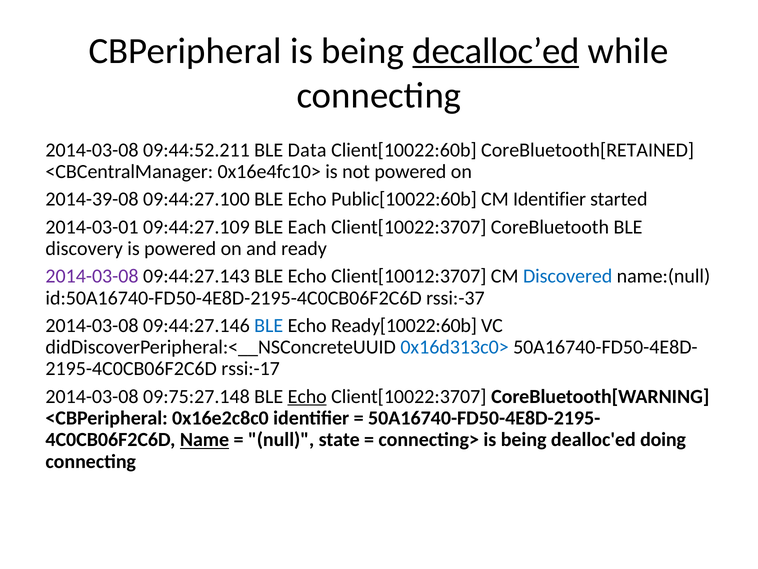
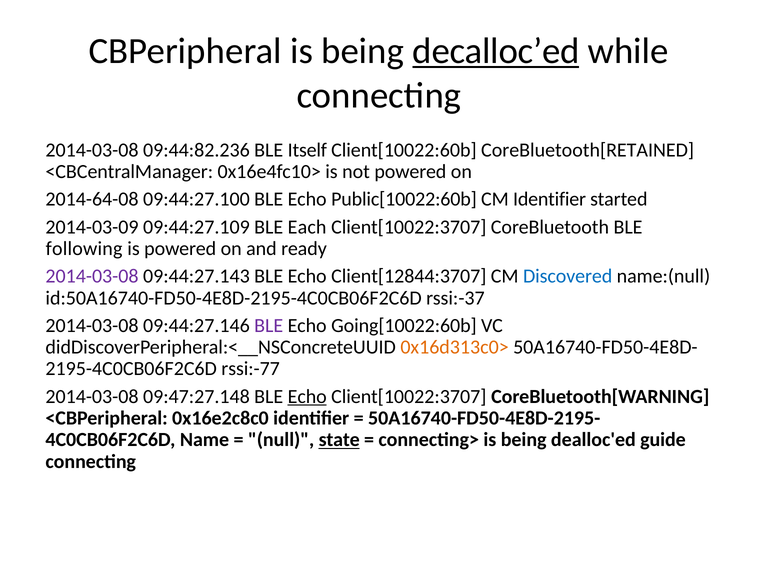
09:44:52.211: 09:44:52.211 -> 09:44:82.236
Data: Data -> Itself
2014-39-08: 2014-39-08 -> 2014-64-08
2014-03-01: 2014-03-01 -> 2014-03-09
discovery: discovery -> following
Client[10012:3707: Client[10012:3707 -> Client[12844:3707
BLE at (269, 325) colour: blue -> purple
Ready[10022:60b: Ready[10022:60b -> Going[10022:60b
0x16d313c0> colour: blue -> orange
rssi:-17: rssi:-17 -> rssi:-77
09:75:27.148: 09:75:27.148 -> 09:47:27.148
Name underline: present -> none
state underline: none -> present
doing: doing -> guide
